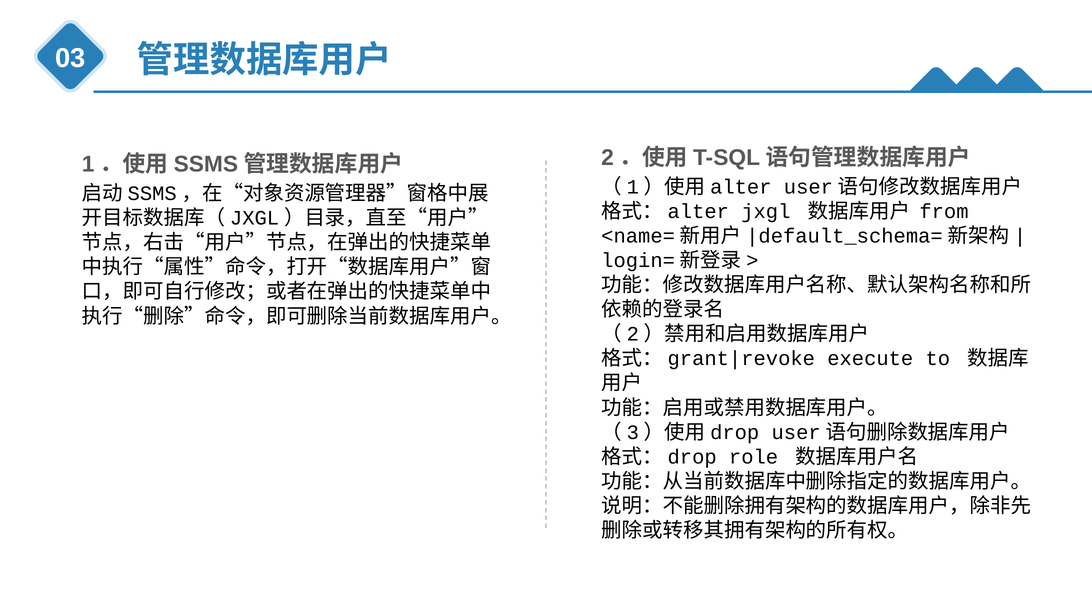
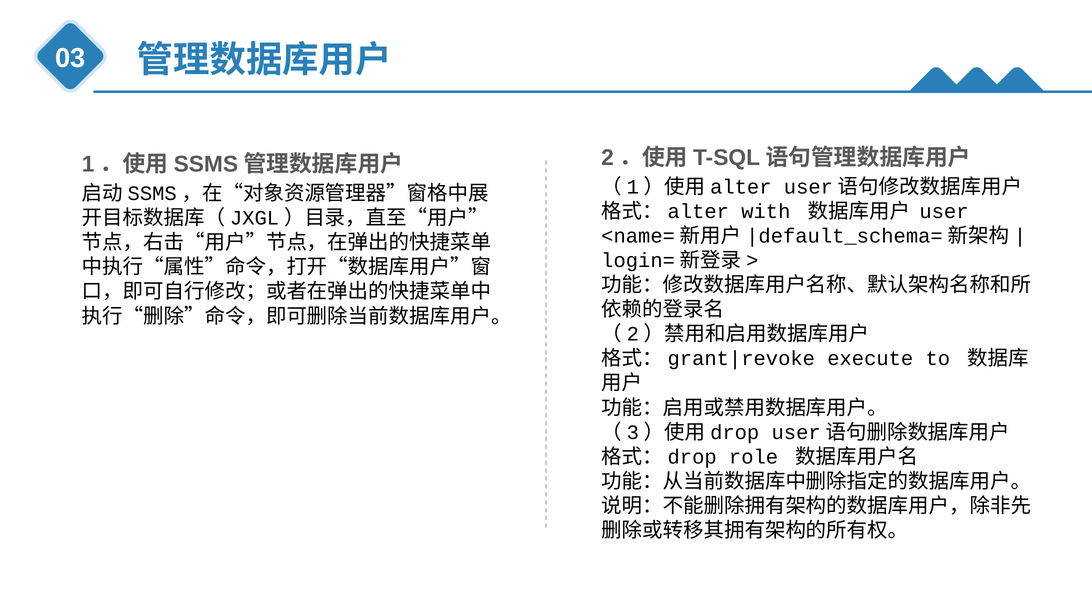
jxgl: jxgl -> with
from: from -> user
